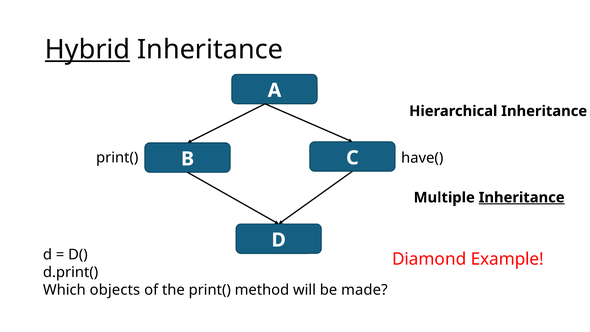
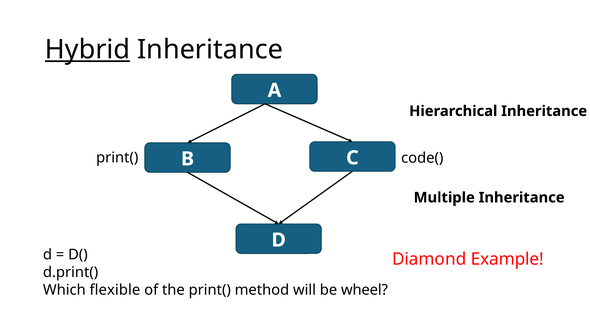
have(: have( -> code(
Inheritance at (522, 197) underline: present -> none
objects: objects -> flexible
made: made -> wheel
